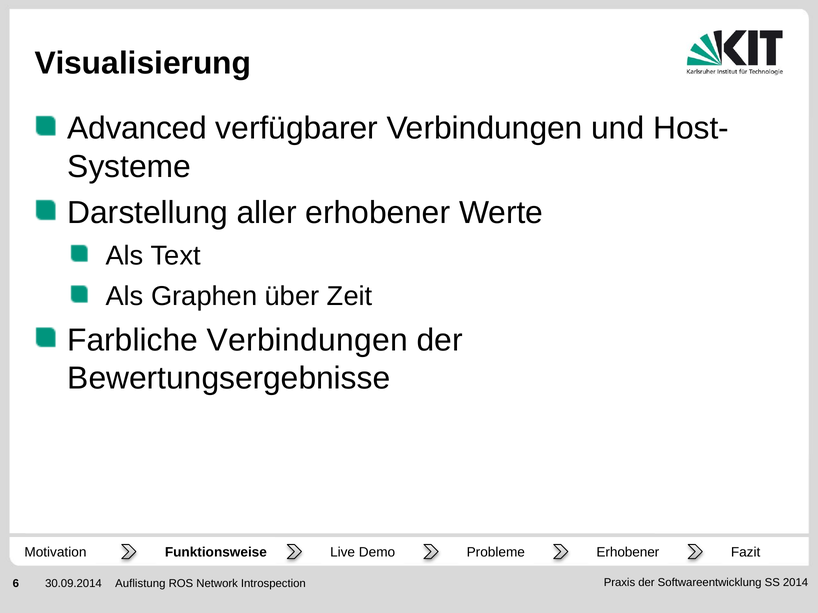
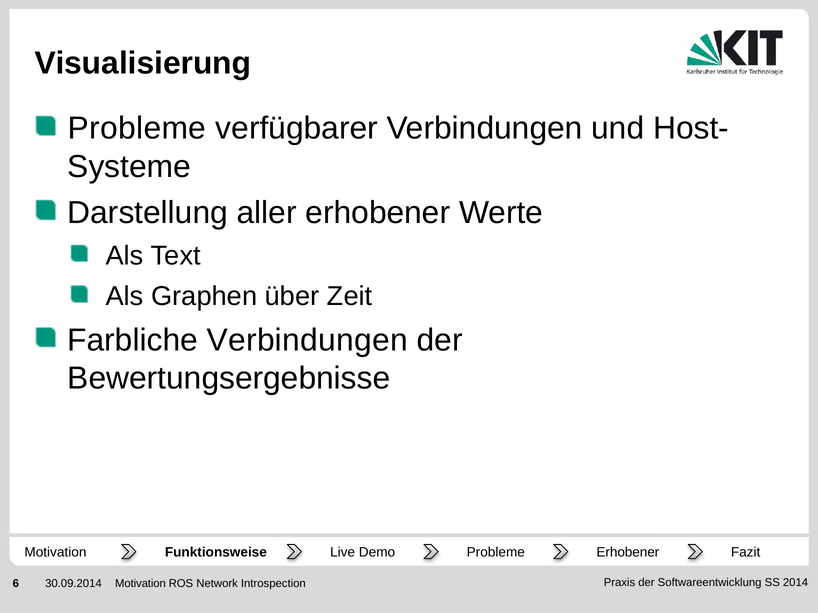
Advanced at (137, 129): Advanced -> Probleme
Auflistung at (140, 584): Auflistung -> Motivation
